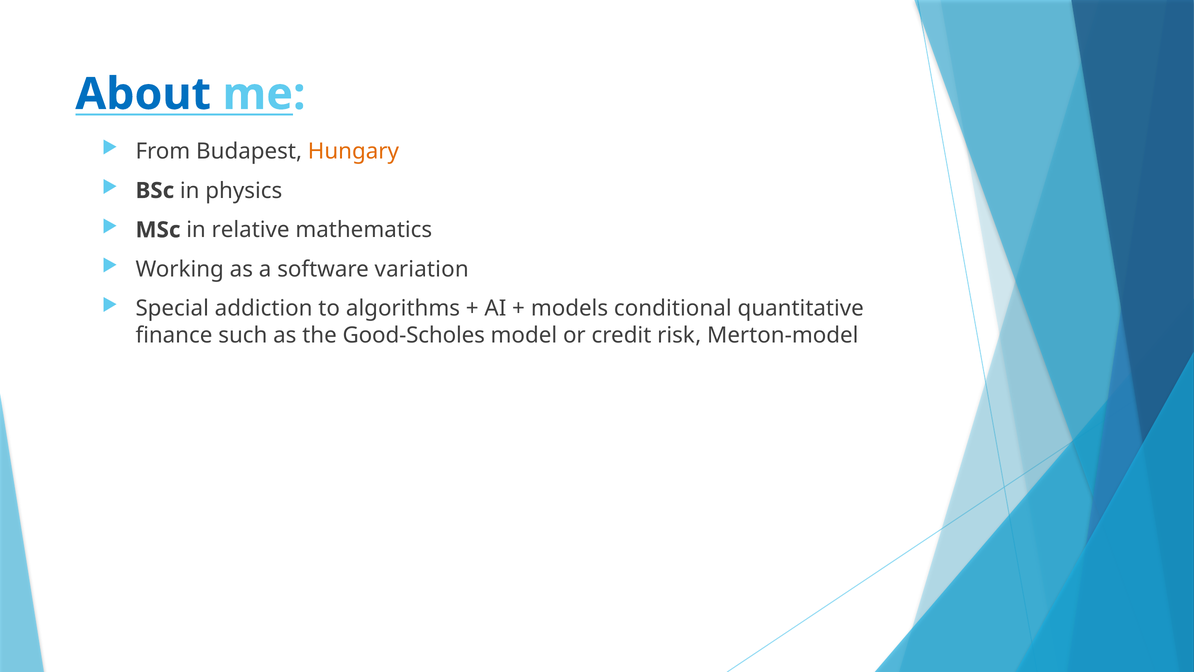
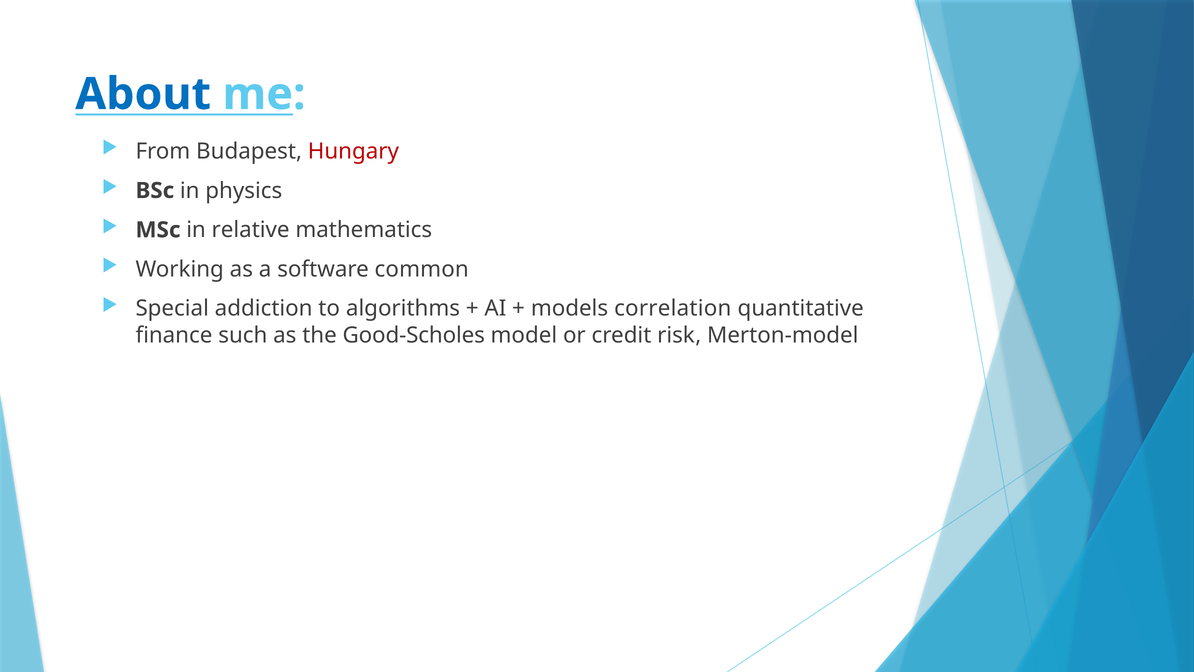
Hungary colour: orange -> red
variation: variation -> common
conditional: conditional -> correlation
